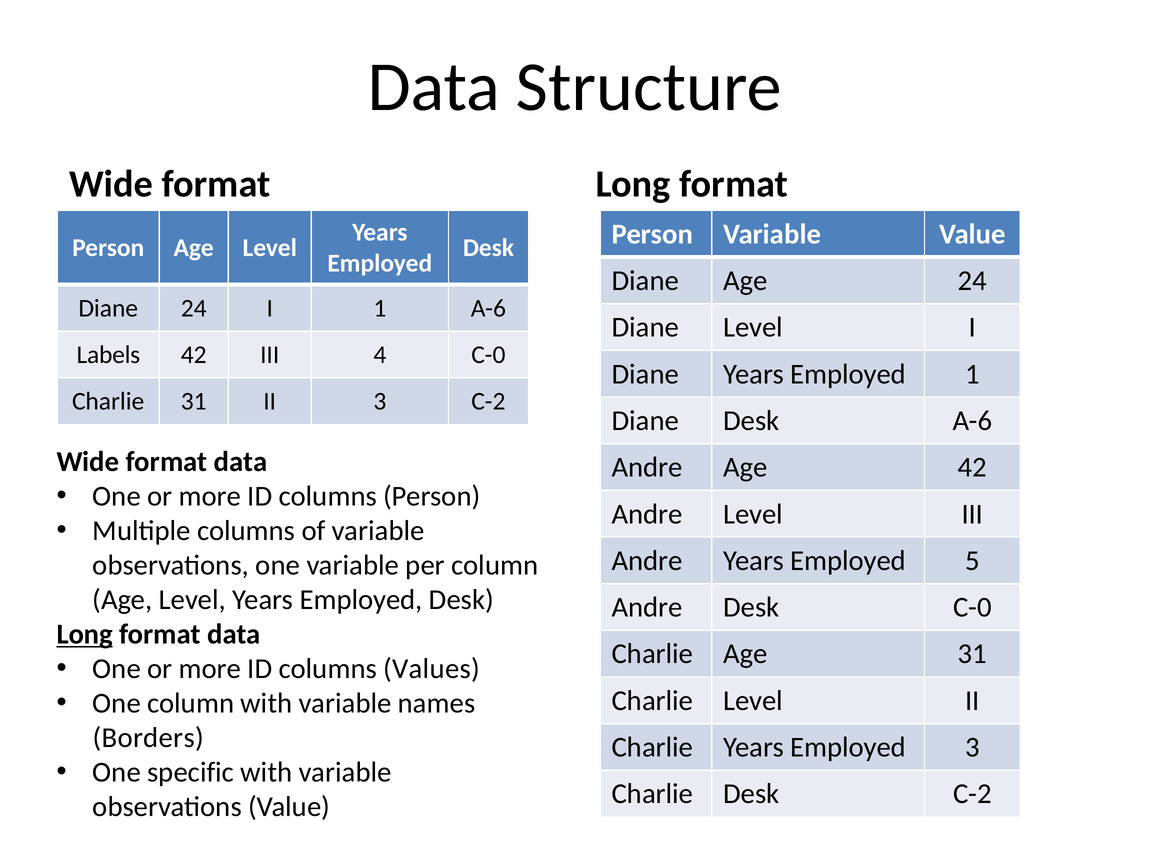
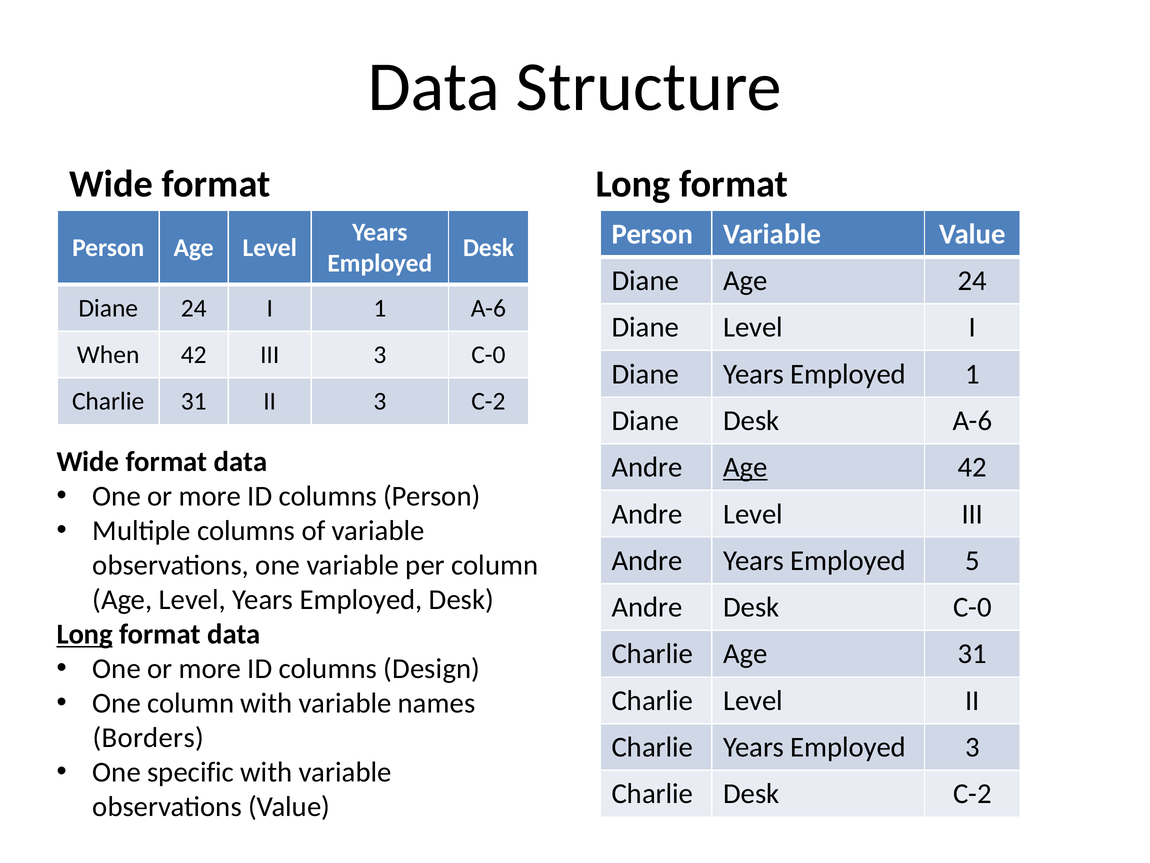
Labels: Labels -> When
III 4: 4 -> 3
Age at (745, 467) underline: none -> present
Values: Values -> Design
